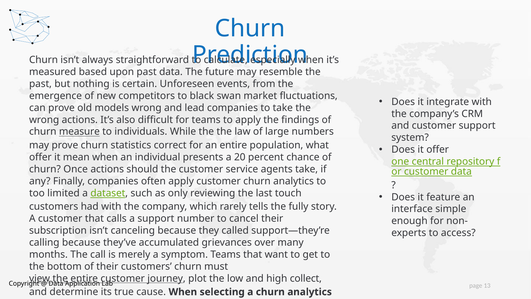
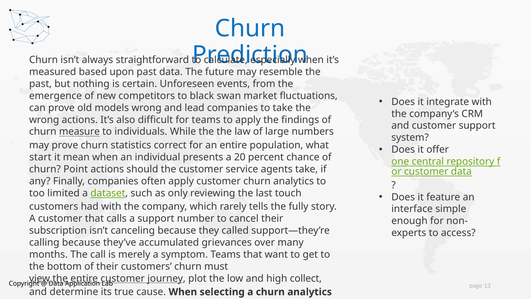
offer at (40, 157): offer -> start
Once: Once -> Point
